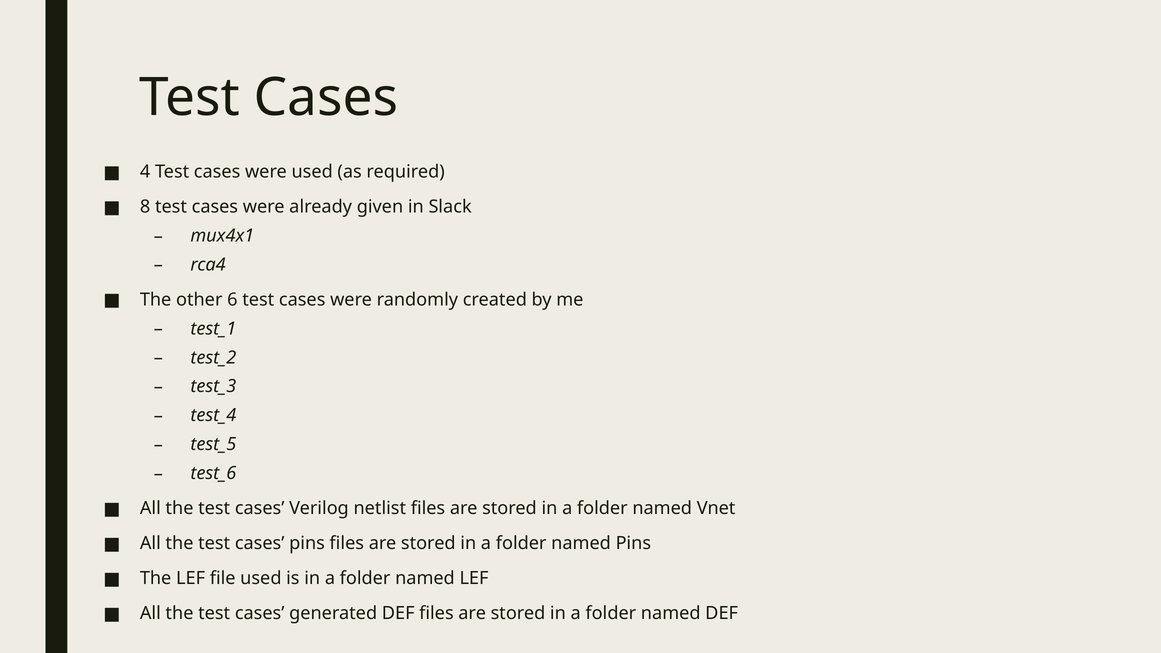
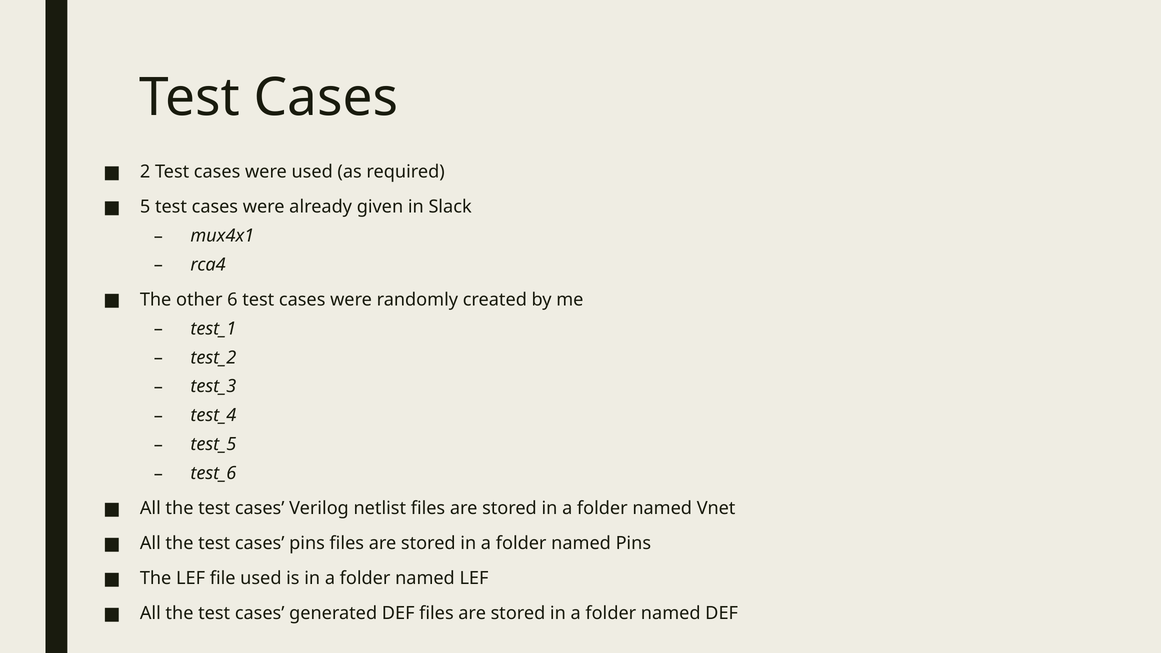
4: 4 -> 2
8: 8 -> 5
